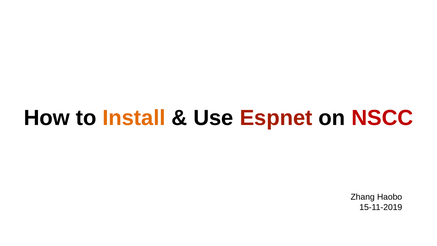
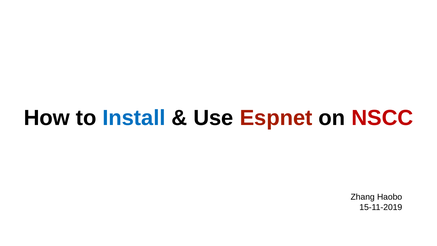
Install colour: orange -> blue
